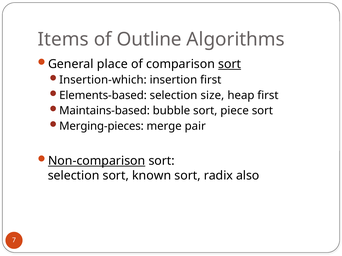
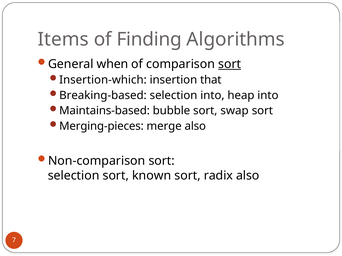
Outline: Outline -> Finding
place: place -> when
insertion first: first -> that
Elements-based: Elements-based -> Breaking-based
selection size: size -> into
heap first: first -> into
piece: piece -> swap
merge pair: pair -> also
Non-comparison underline: present -> none
